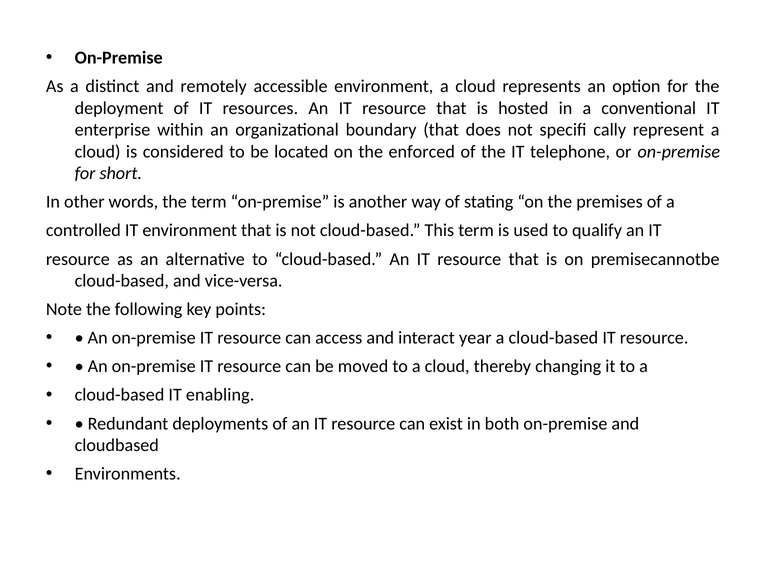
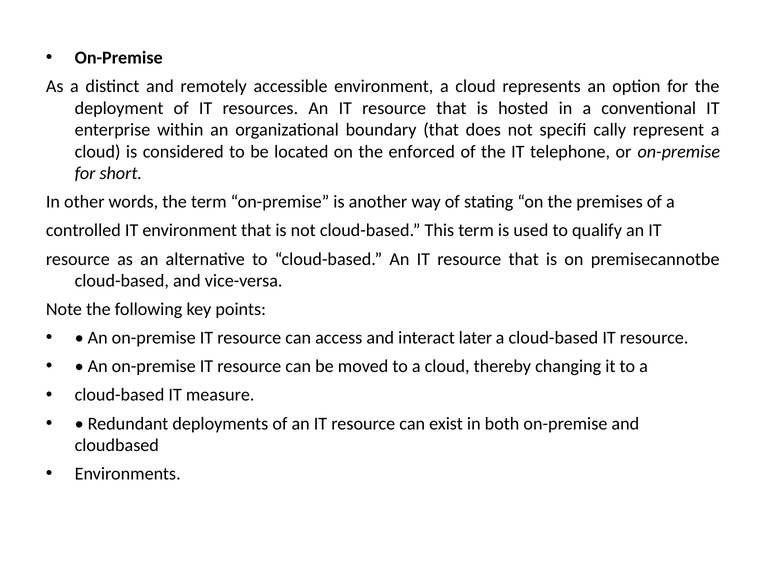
year: year -> later
enabling: enabling -> measure
